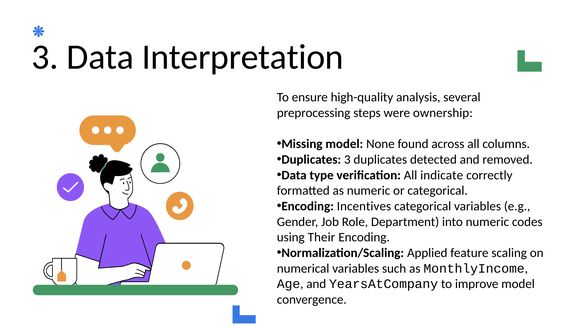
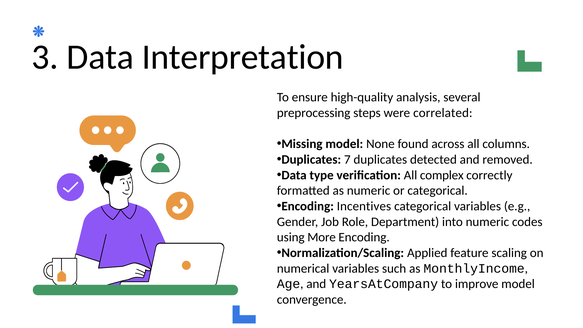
ownership: ownership -> correlated
Duplicates 3: 3 -> 7
indicate: indicate -> complex
Their: Their -> More
